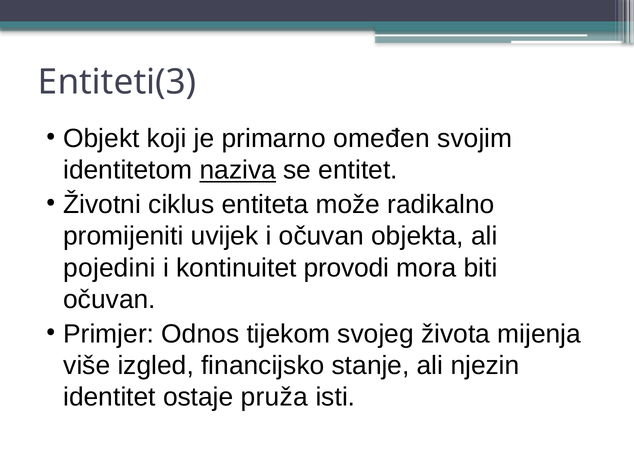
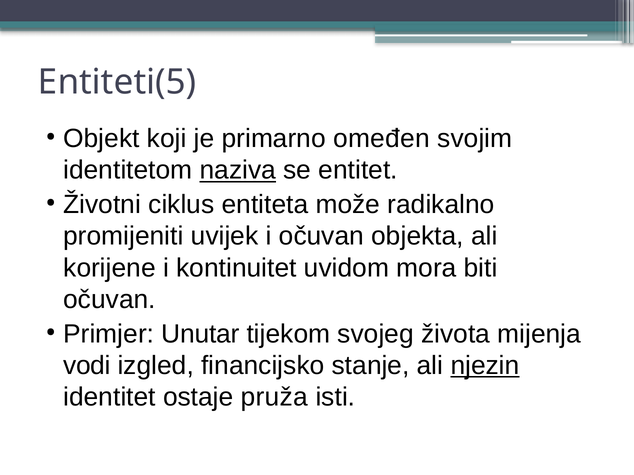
Entiteti(3: Entiteti(3 -> Entiteti(5
pojedini: pojedini -> korijene
provodi: provodi -> uvidom
Odnos: Odnos -> Unutar
više: više -> vodi
njezin underline: none -> present
